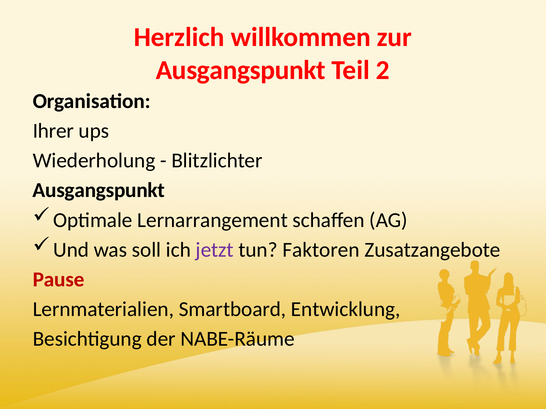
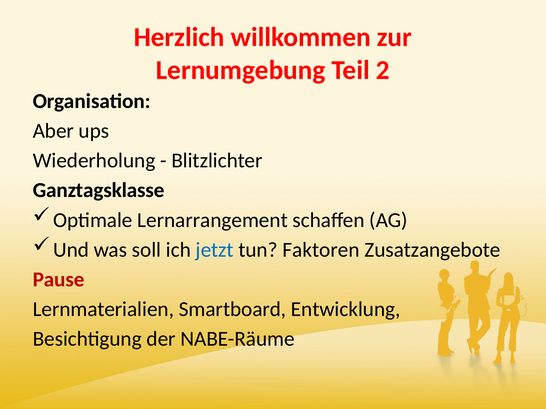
Ausgangspunkt at (241, 70): Ausgangspunkt -> Lernumgebung
Ihrer: Ihrer -> Aber
Ausgangspunkt at (99, 191): Ausgangspunkt -> Ganztagsklasse
jetzt colour: purple -> blue
